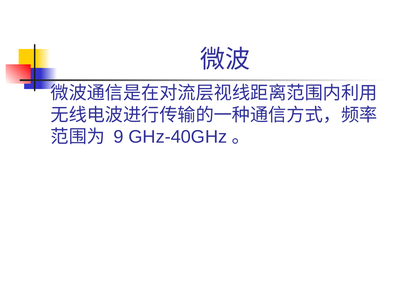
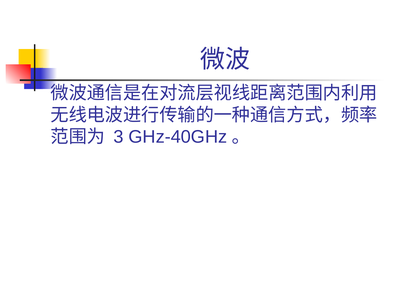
9: 9 -> 3
